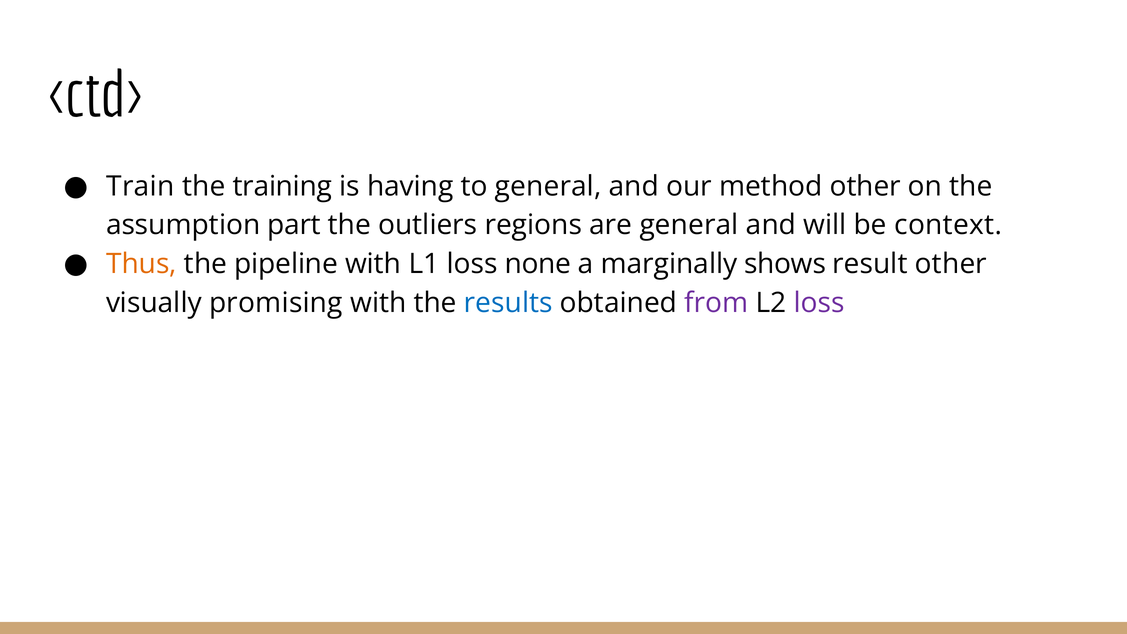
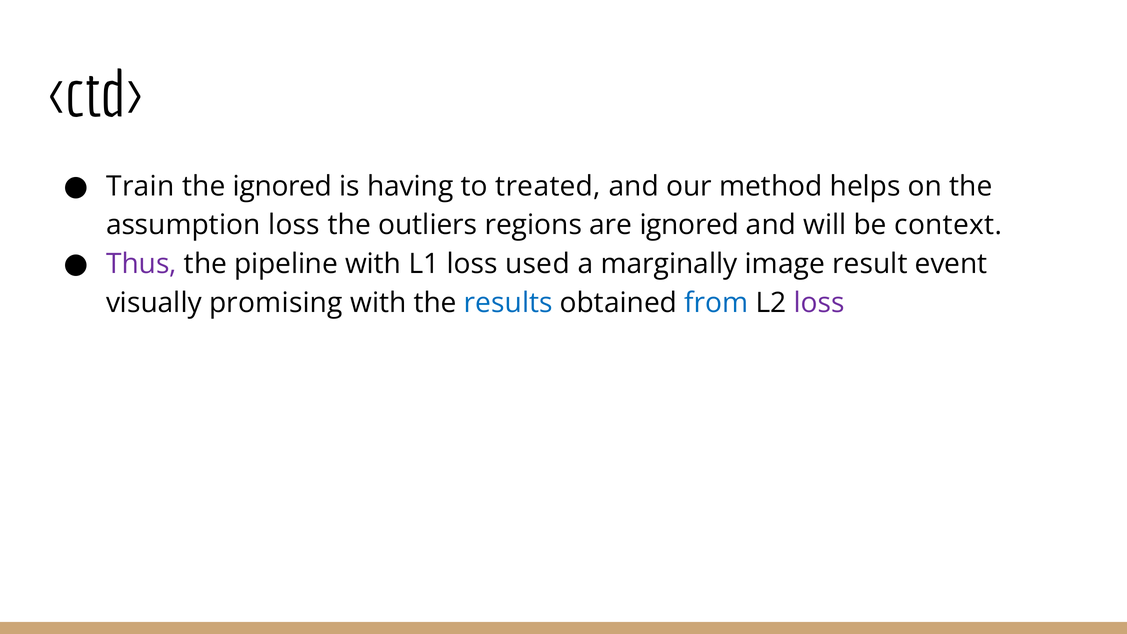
the training: training -> ignored
to general: general -> treated
method other: other -> helps
assumption part: part -> loss
are general: general -> ignored
Thus colour: orange -> purple
none: none -> used
shows: shows -> image
result other: other -> event
from colour: purple -> blue
